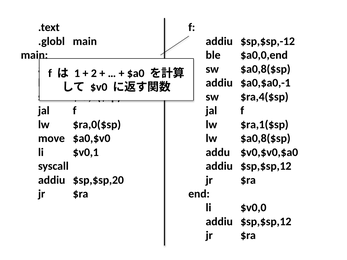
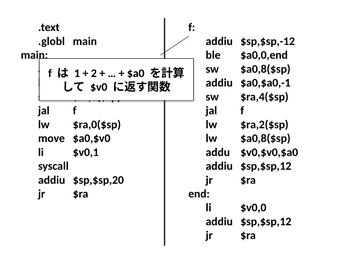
$ra,1($sp: $ra,1($sp -> $ra,2($sp
